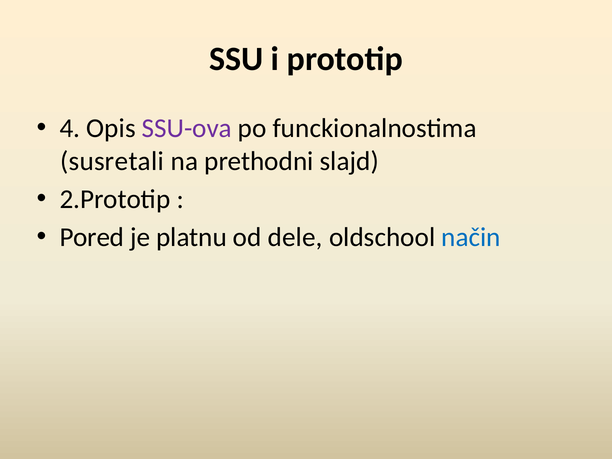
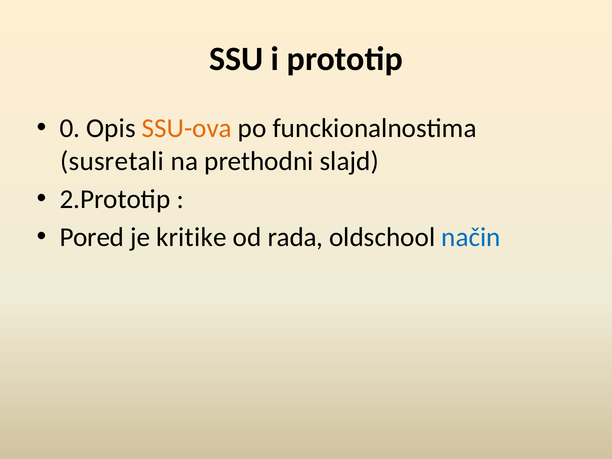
4: 4 -> 0
SSU-ova colour: purple -> orange
platnu: platnu -> kritike
dele: dele -> rada
